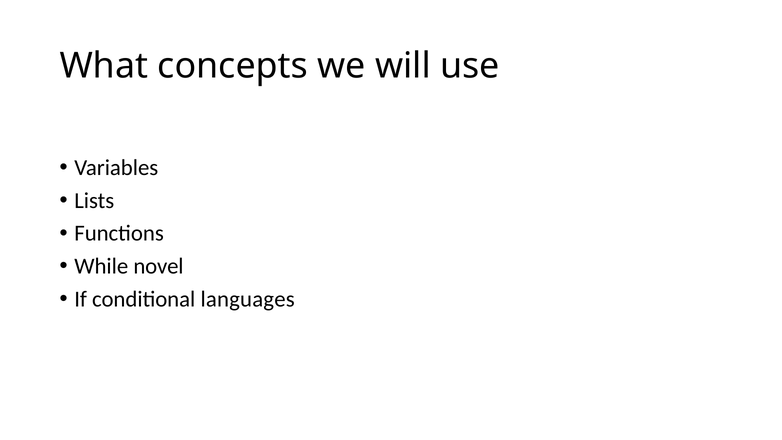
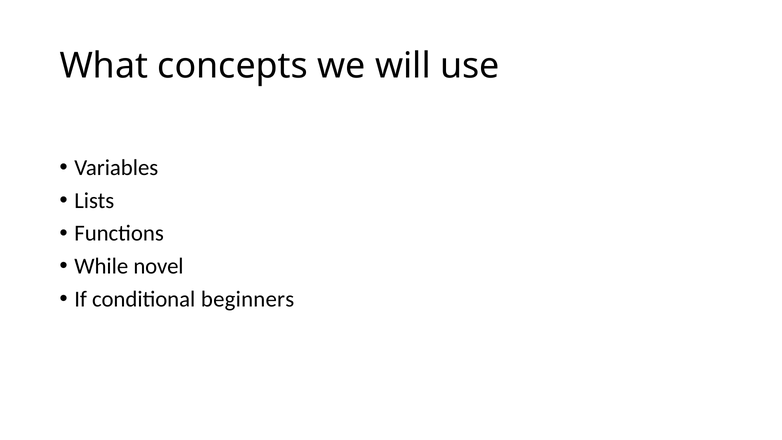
languages: languages -> beginners
